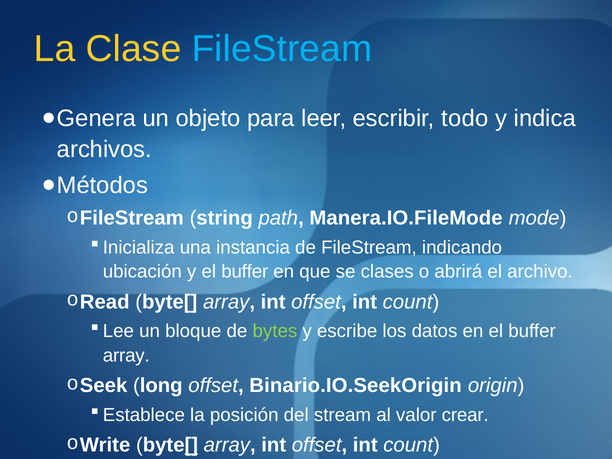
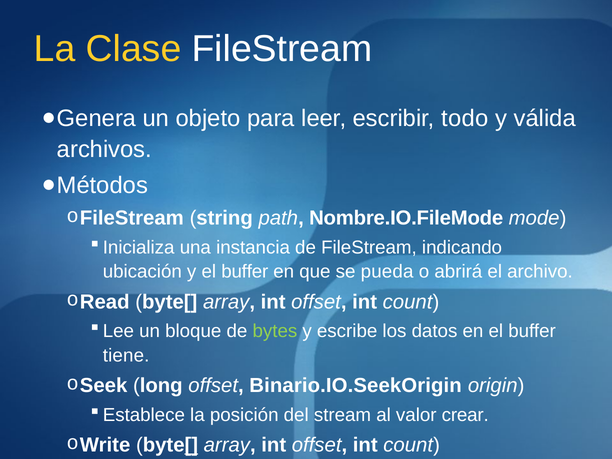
FileStream at (282, 49) colour: light blue -> white
indica: indica -> válida
Manera.IO.FileMode: Manera.IO.FileMode -> Nombre.IO.FileMode
clases: clases -> pueda
array at (126, 356): array -> tiene
